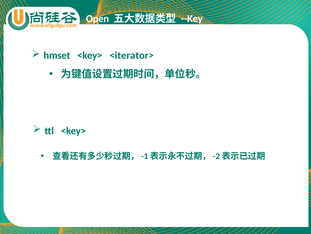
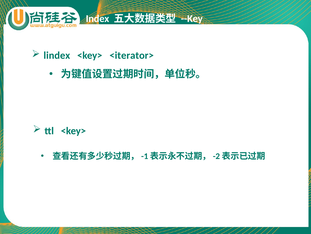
Open: Open -> Index
hmset: hmset -> lindex
